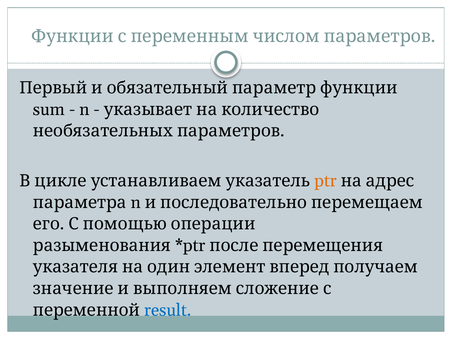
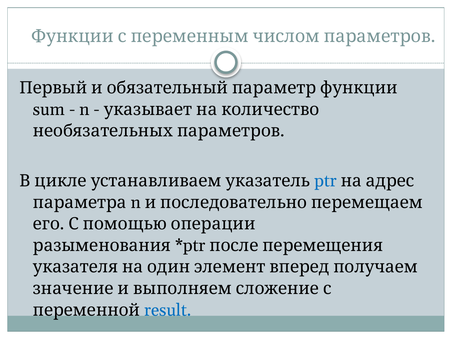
ptr colour: orange -> blue
